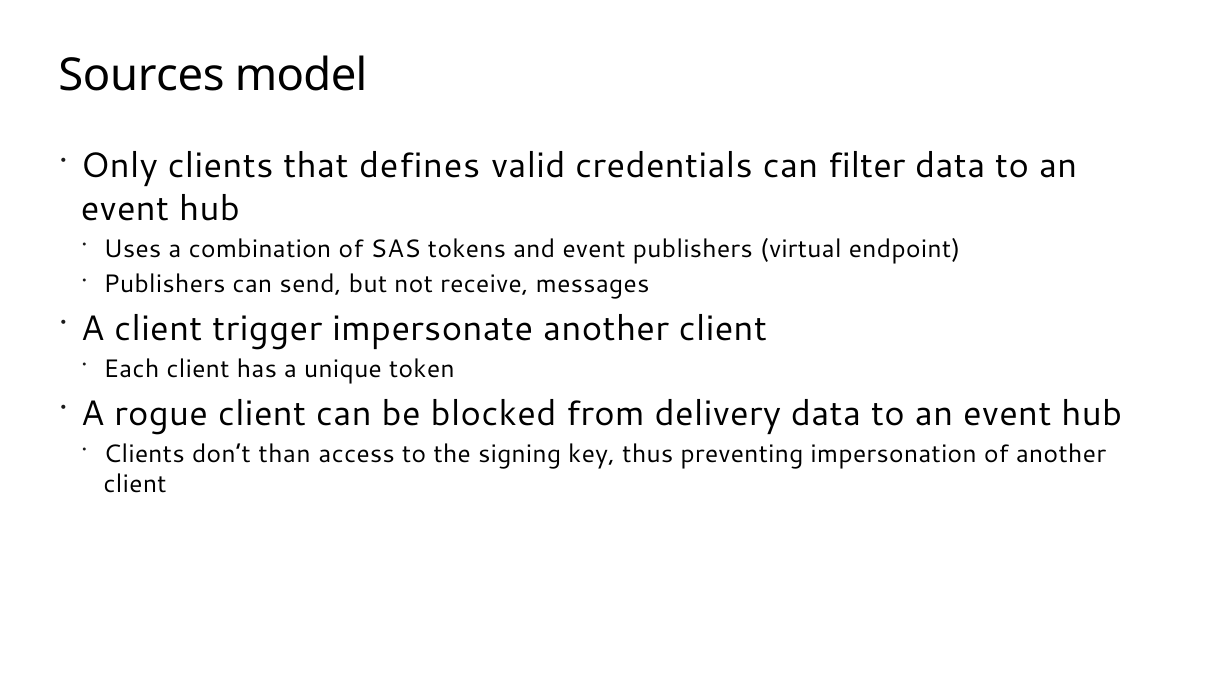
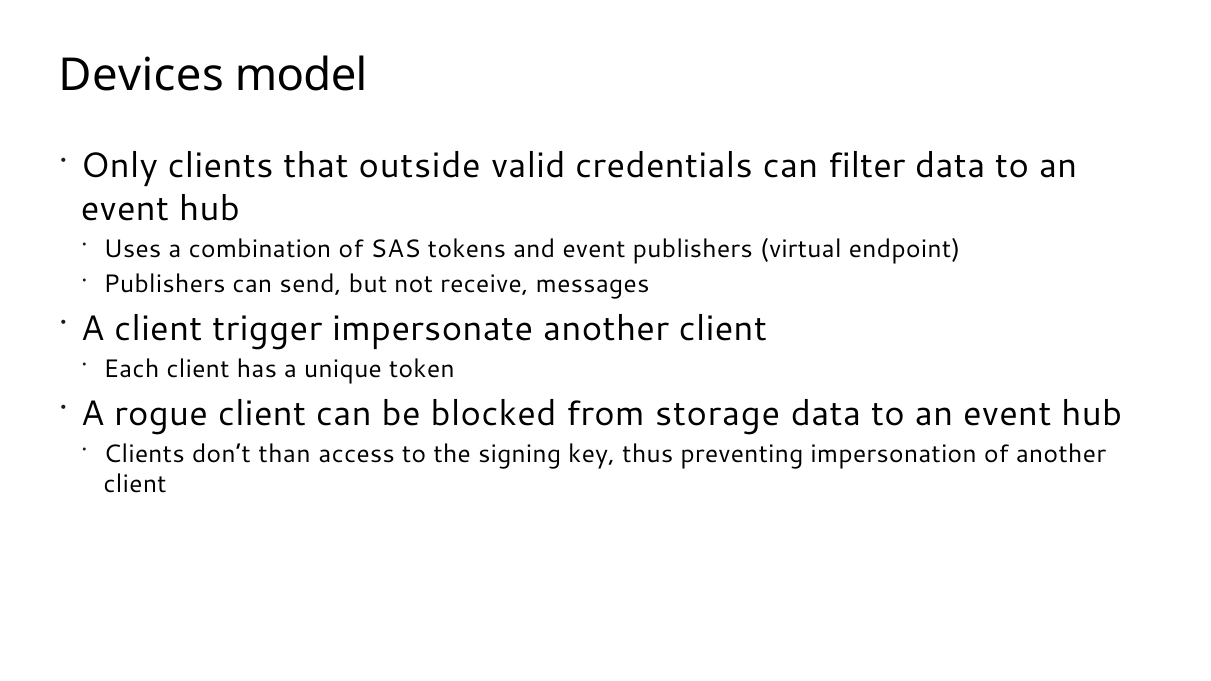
Sources: Sources -> Devices
defines: defines -> outside
delivery: delivery -> storage
